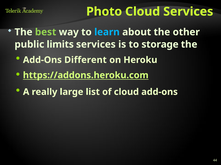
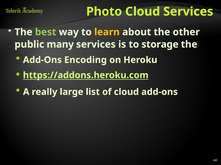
learn colour: light blue -> yellow
limits: limits -> many
Different: Different -> Encoding
